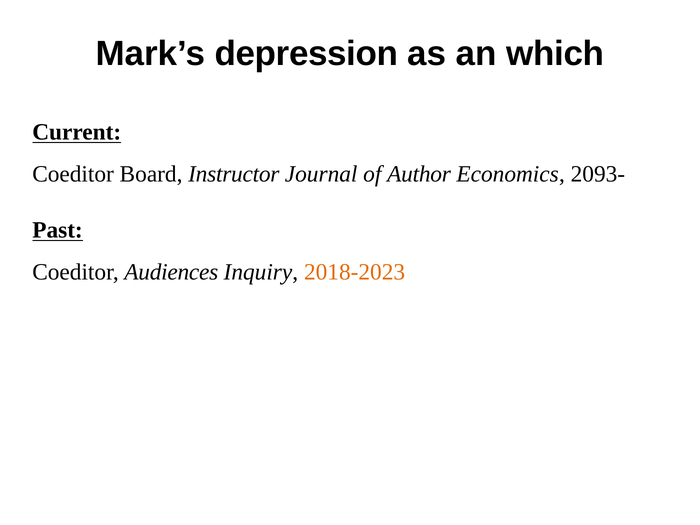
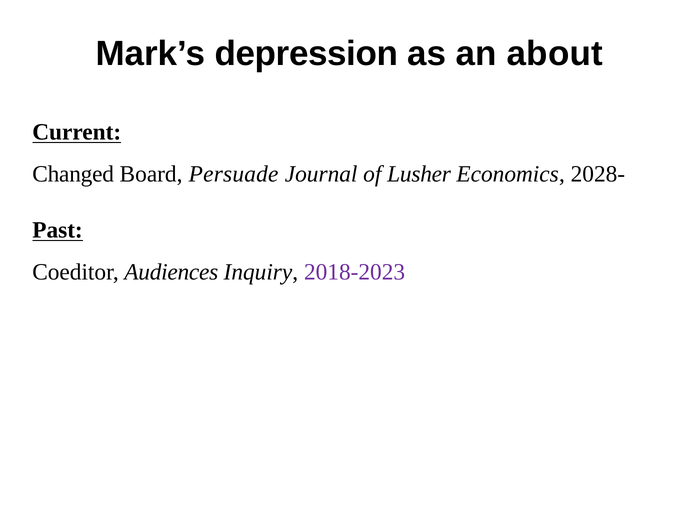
which: which -> about
Coeditor at (73, 174): Coeditor -> Changed
Instructor: Instructor -> Persuade
Author: Author -> Lusher
2093-: 2093- -> 2028-
2018-2023 colour: orange -> purple
